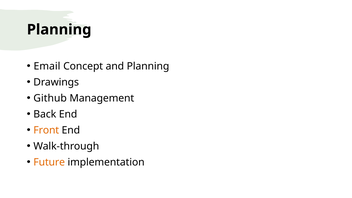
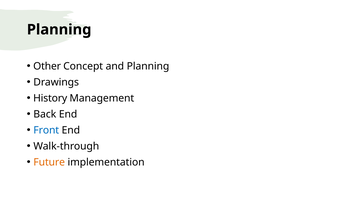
Email: Email -> Other
Github: Github -> History
Front colour: orange -> blue
